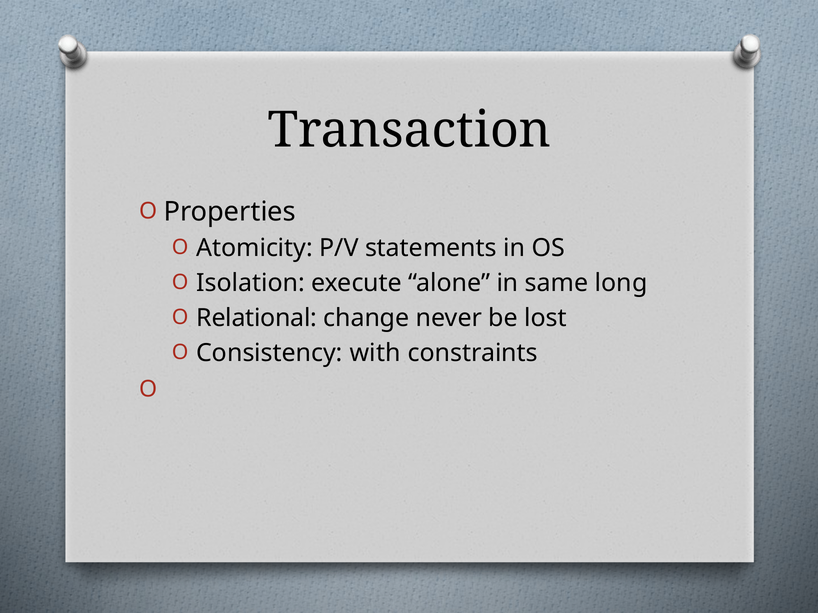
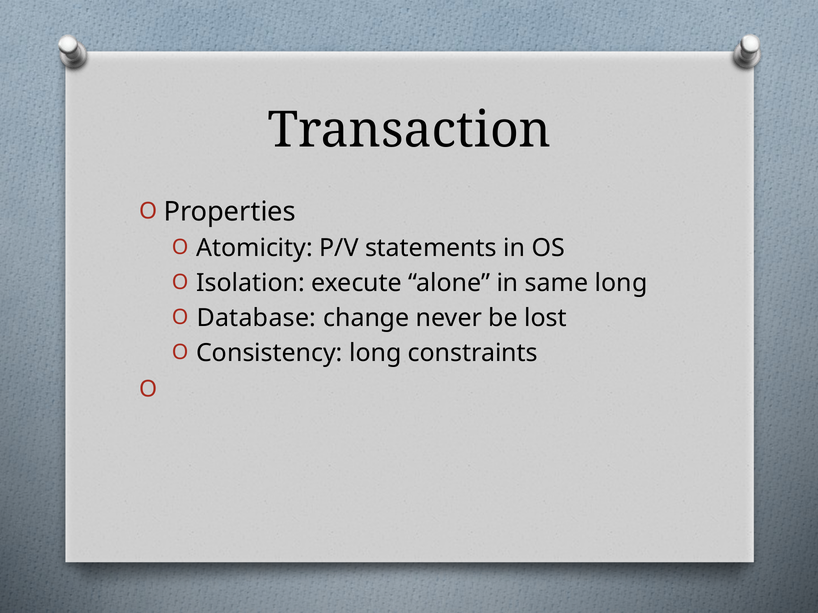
Relational: Relational -> Database
Consistency with: with -> long
